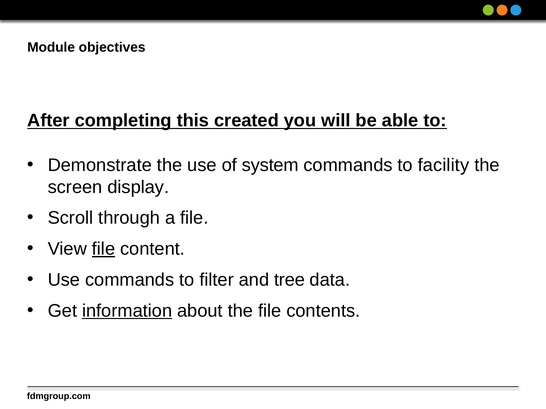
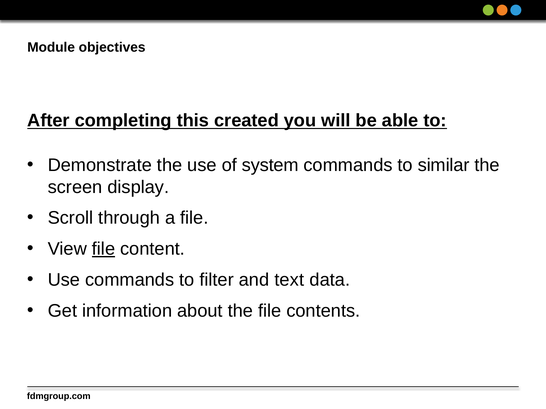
facility: facility -> similar
tree: tree -> text
information underline: present -> none
